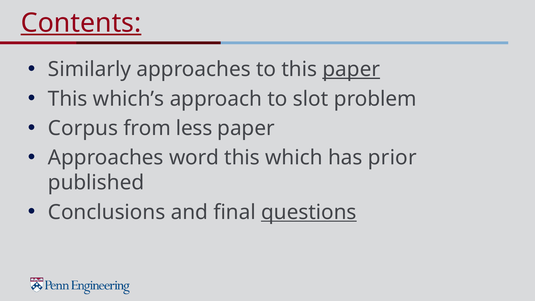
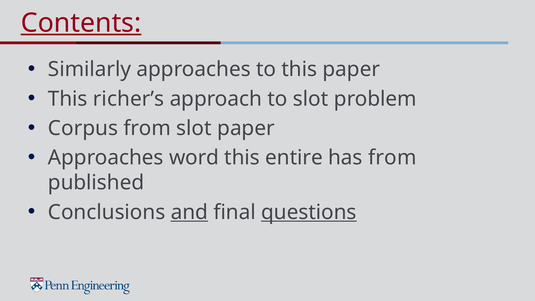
paper at (351, 69) underline: present -> none
which’s: which’s -> richer’s
from less: less -> slot
which: which -> entire
has prior: prior -> from
and underline: none -> present
